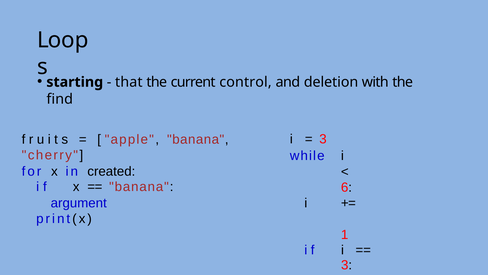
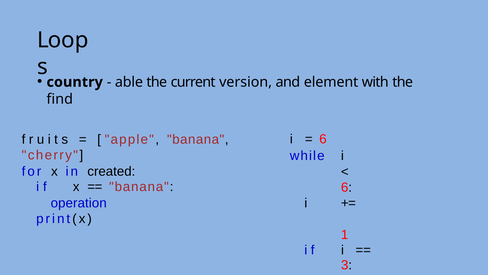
starting: starting -> country
that: that -> able
control: control -> version
deletion: deletion -> element
3 at (323, 139): 3 -> 6
argument: argument -> operation
